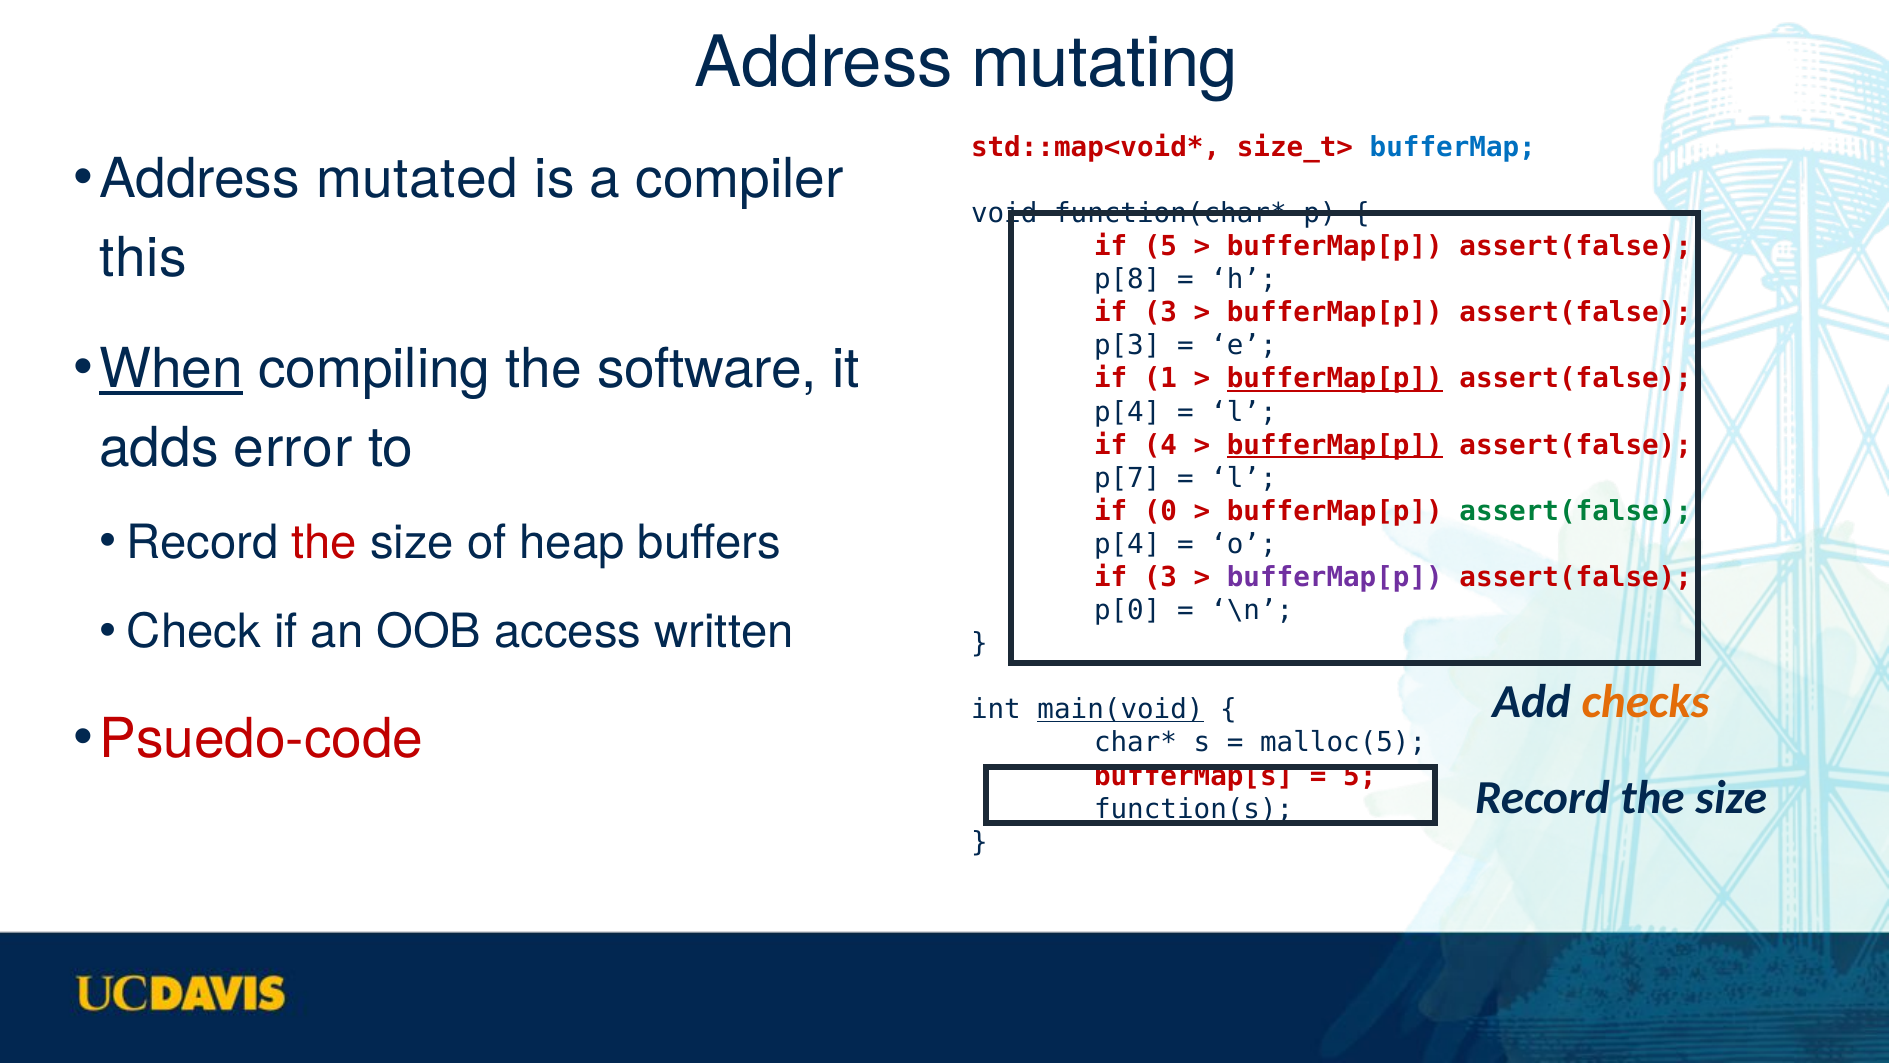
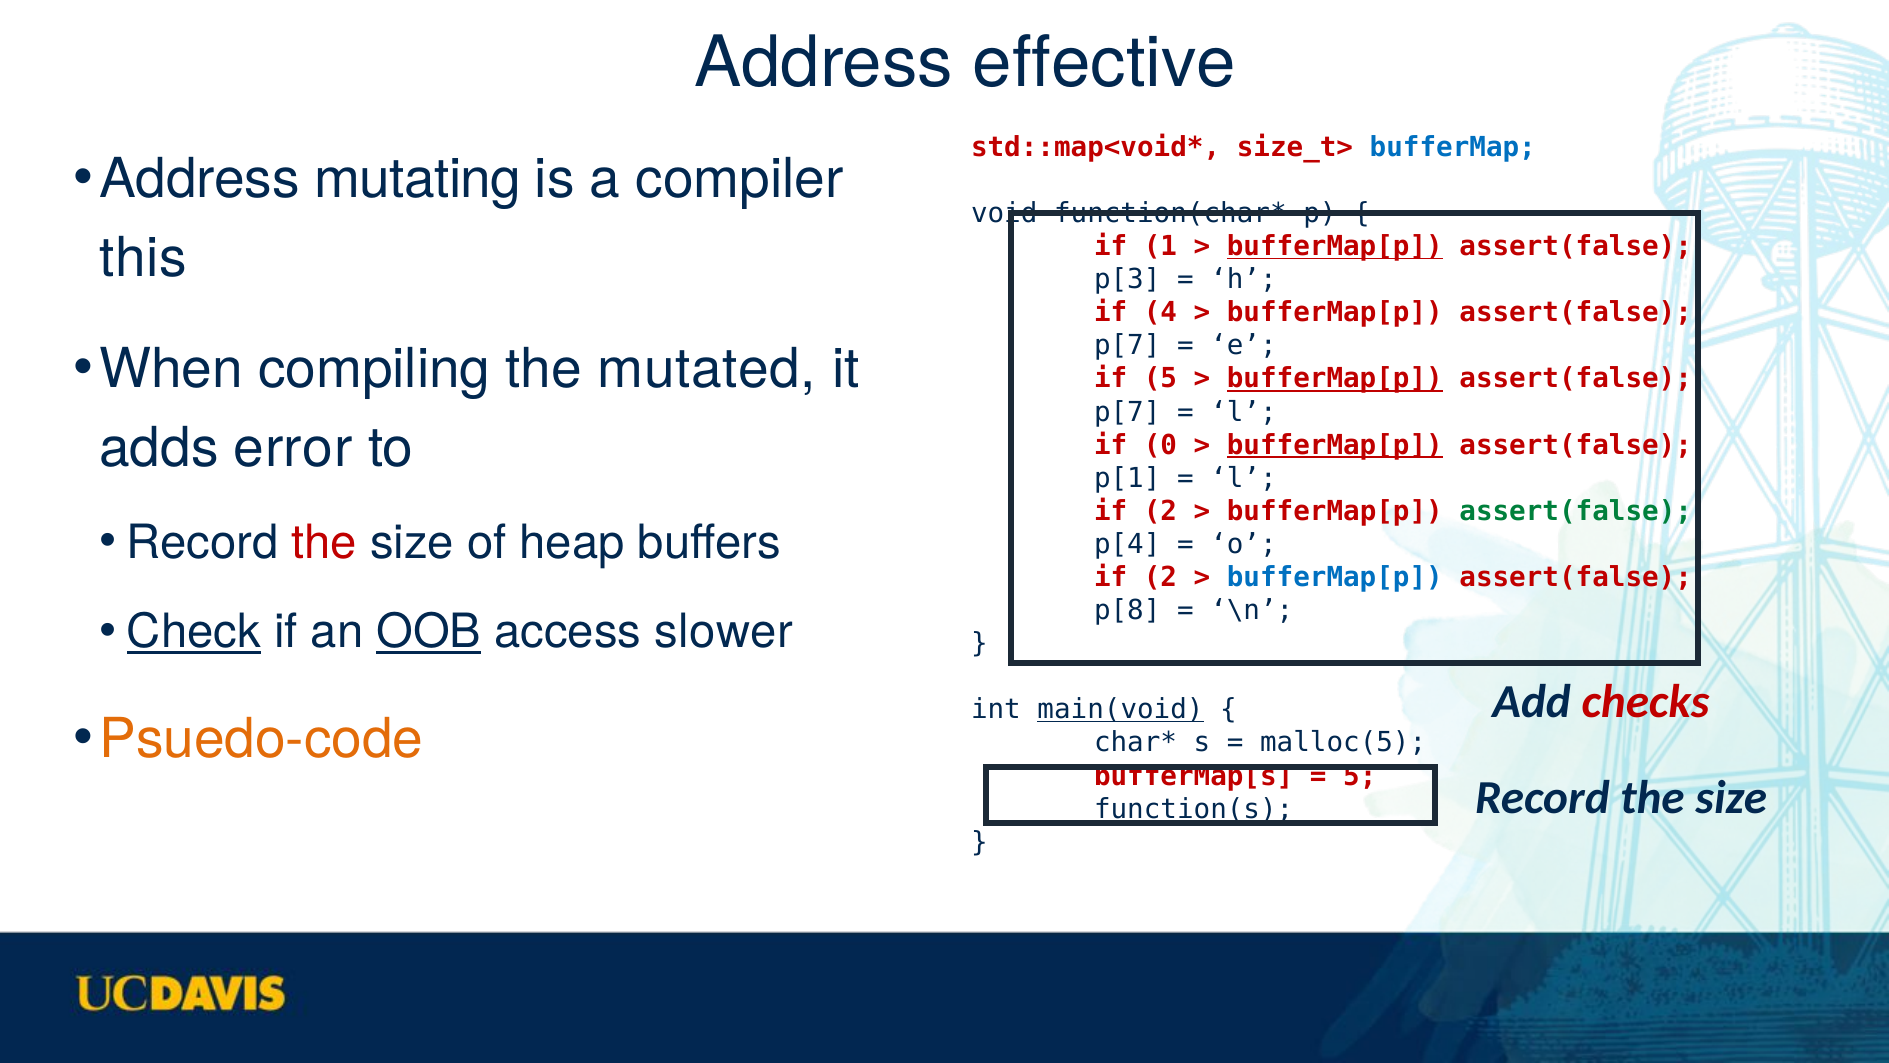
mutating: mutating -> effective
mutated: mutated -> mutating
if 5: 5 -> 1
bufferMap[p at (1335, 246) underline: none -> present
p[8: p[8 -> p[3
3 at (1160, 313): 3 -> 4
p[3 at (1127, 346): p[3 -> p[7
When underline: present -> none
software: software -> mutated
if 1: 1 -> 5
p[4 at (1127, 412): p[4 -> p[7
4: 4 -> 0
p[7: p[7 -> p[1
0 at (1160, 511): 0 -> 2
3 at (1160, 577): 3 -> 2
bufferMap[p at (1335, 577) colour: purple -> blue
p[0: p[0 -> p[8
Check underline: none -> present
OOB underline: none -> present
written: written -> slower
checks colour: orange -> red
Psuedo-code colour: red -> orange
